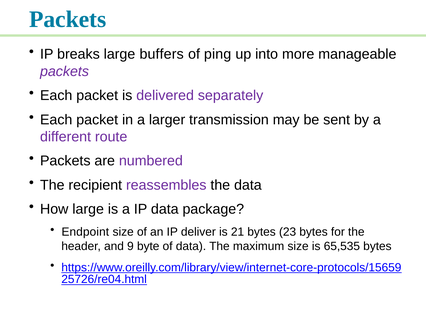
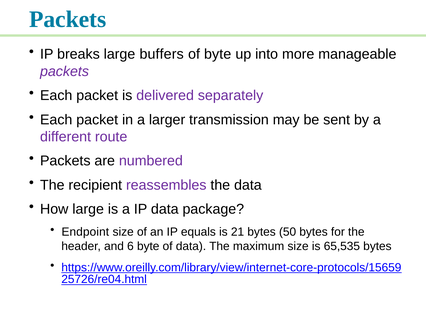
of ping: ping -> byte
deliver: deliver -> equals
23: 23 -> 50
9: 9 -> 6
